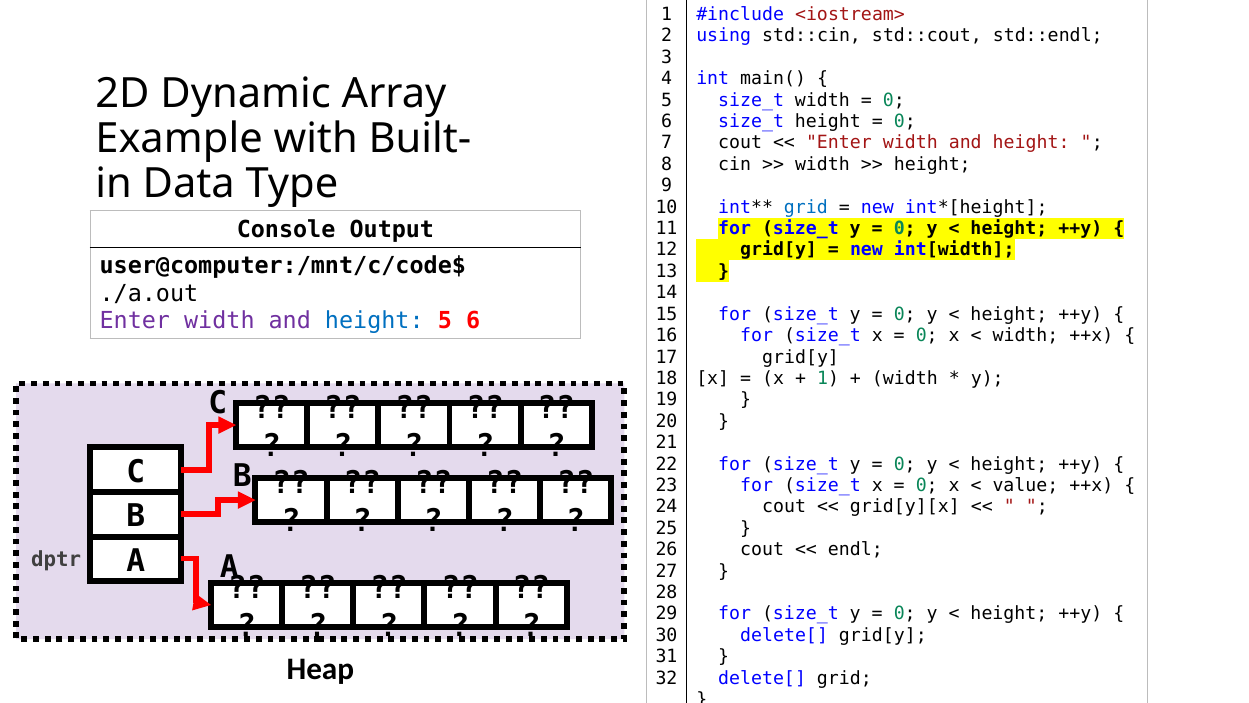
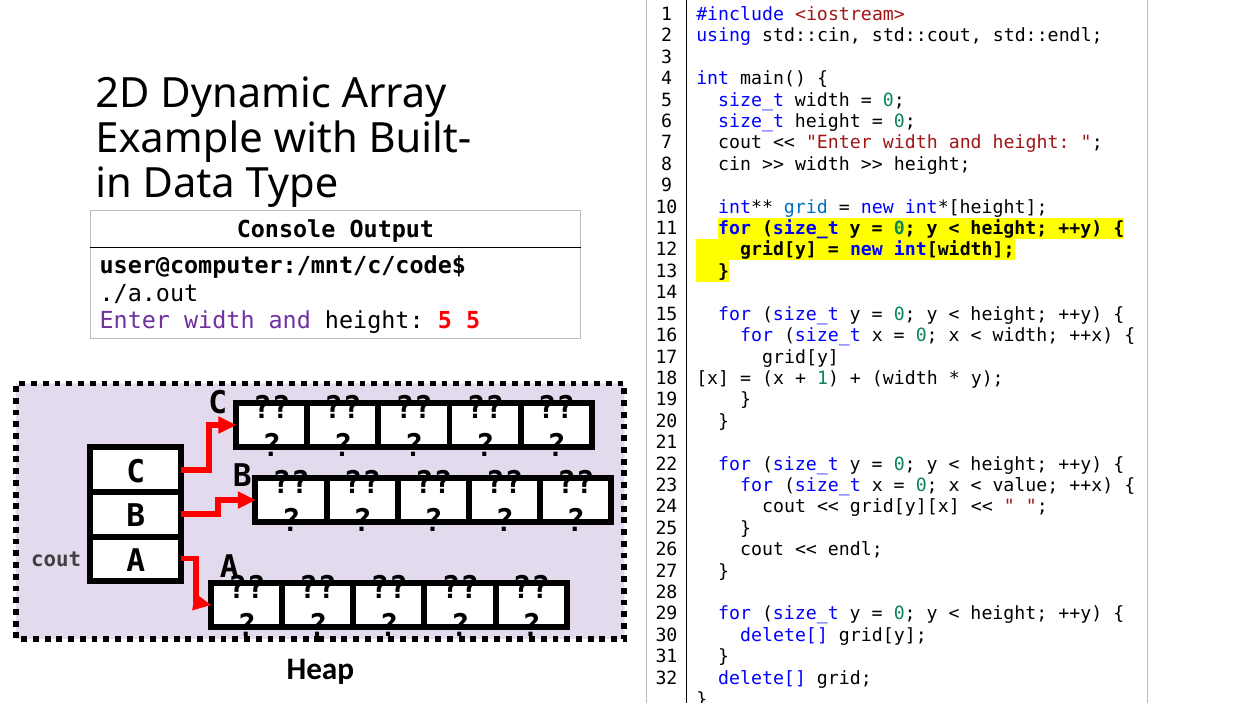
height at (374, 320) colour: blue -> black
6 at (473, 320): 6 -> 5
dptr at (56, 560): dptr -> cout
